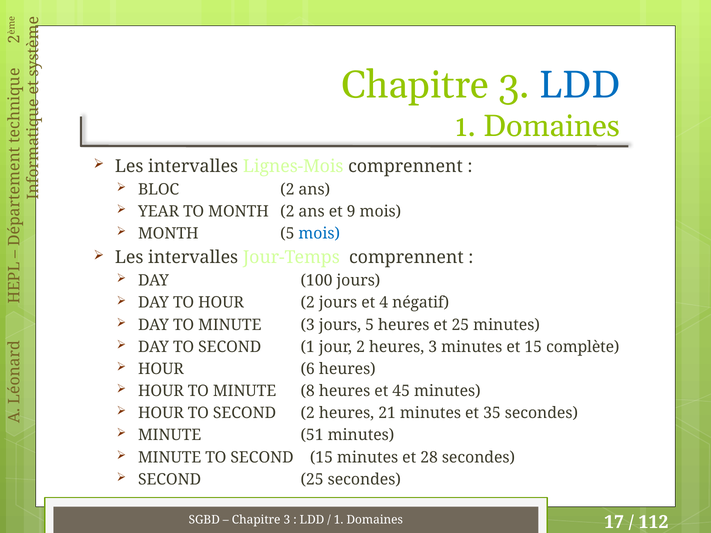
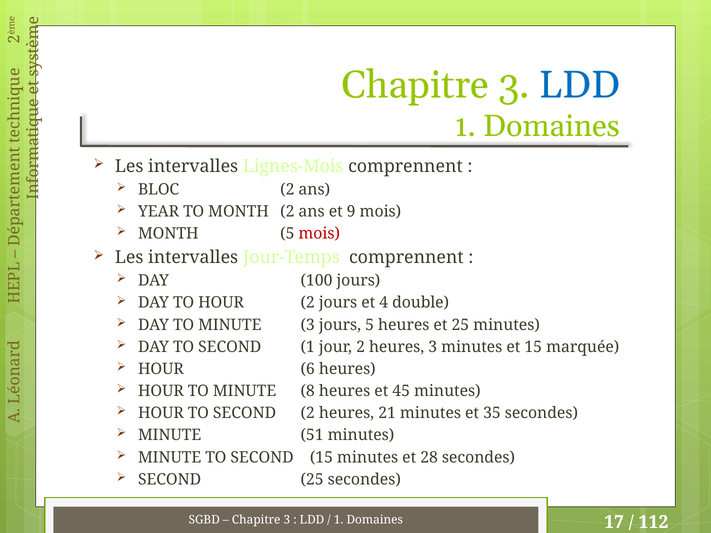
mois at (319, 234) colour: blue -> red
négatif: négatif -> double
complète: complète -> marquée
